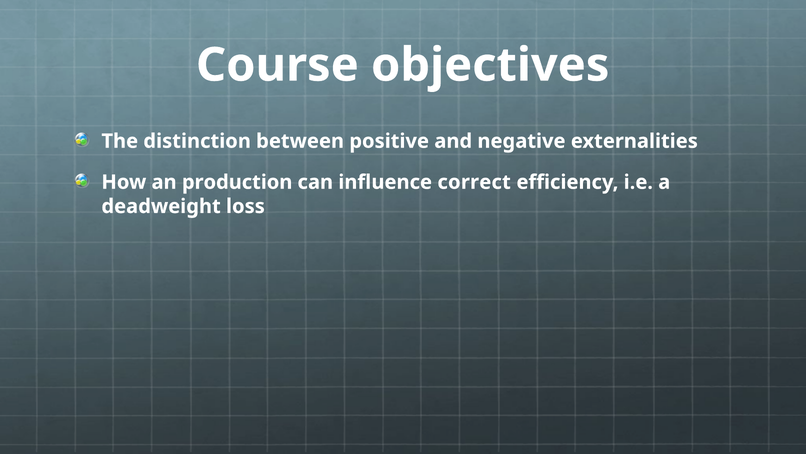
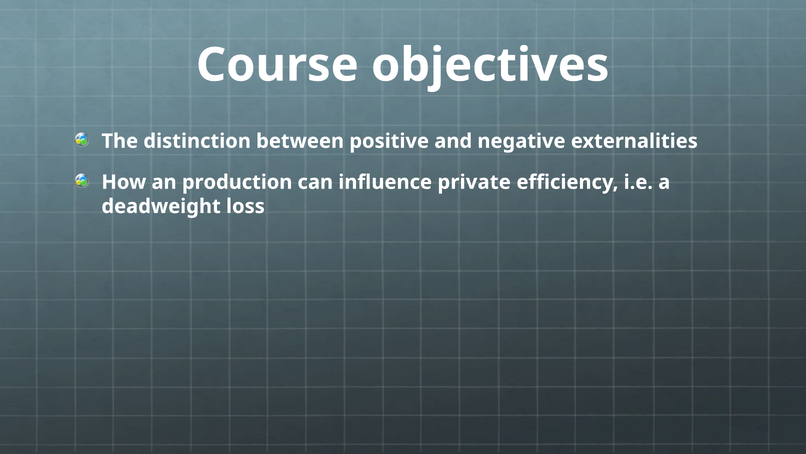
correct: correct -> private
